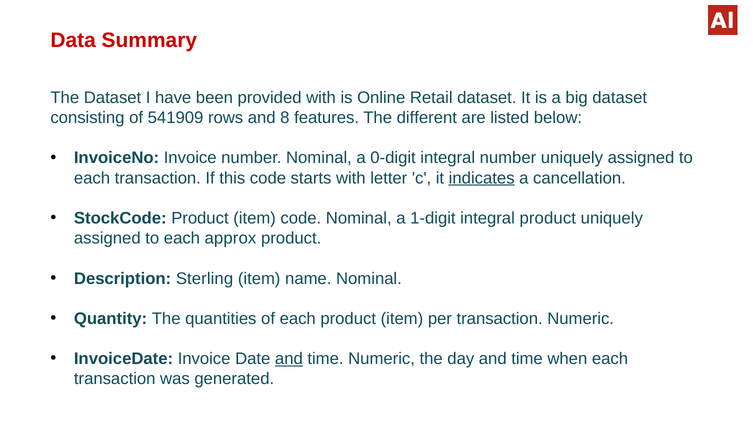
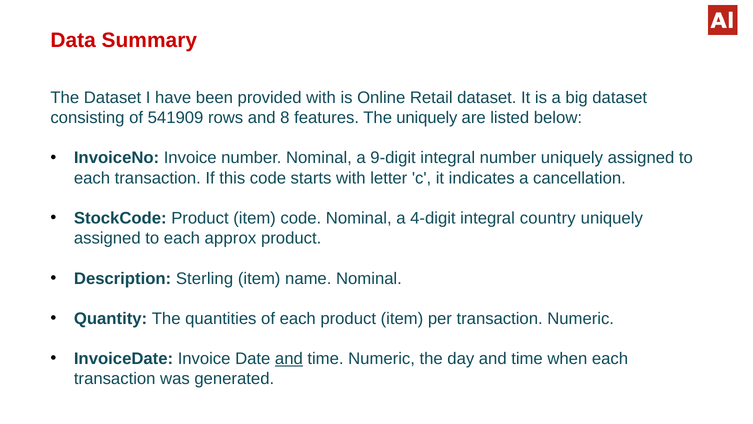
The different: different -> uniquely
0-digit: 0-digit -> 9-digit
indicates underline: present -> none
1-digit: 1-digit -> 4-digit
integral product: product -> country
